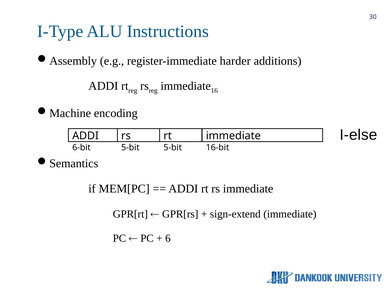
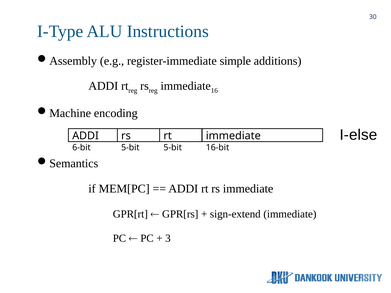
harder: harder -> simple
6: 6 -> 3
